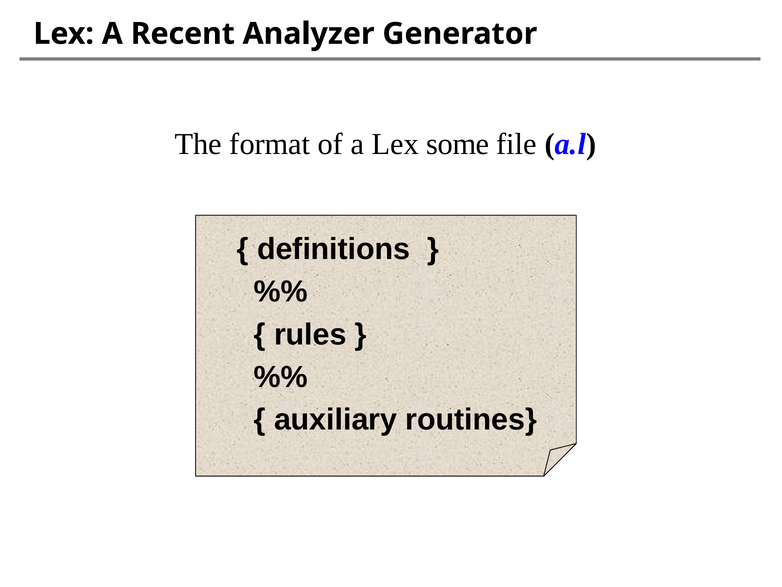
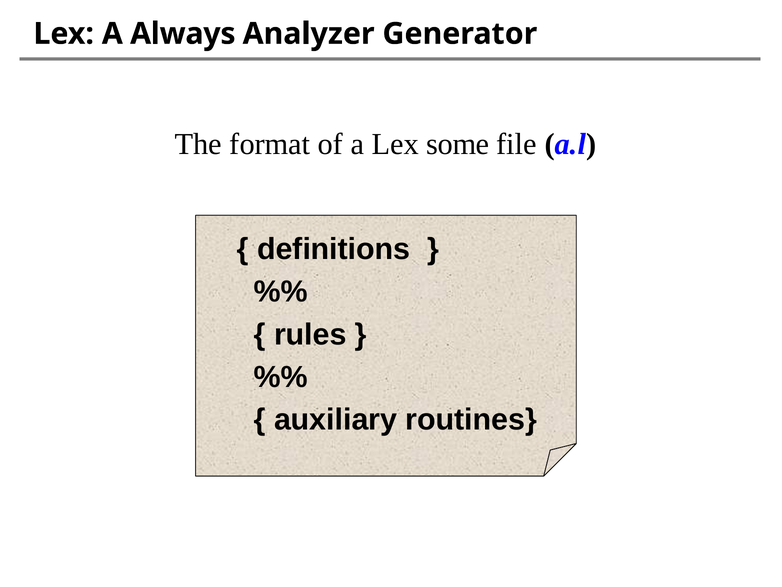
Recent: Recent -> Always
